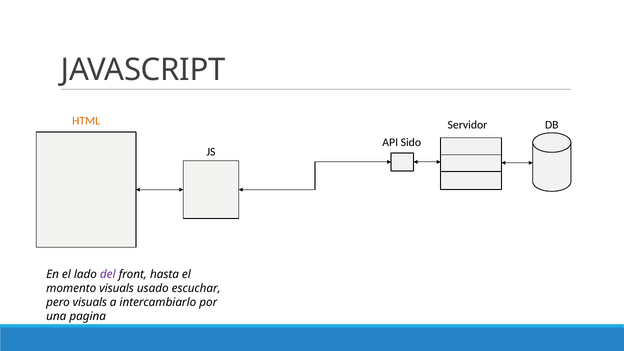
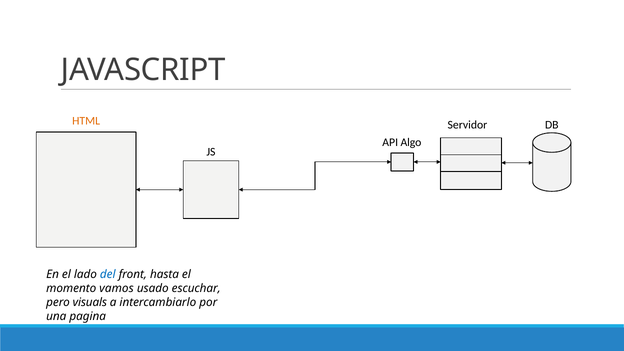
Sido: Sido -> Algo
del colour: purple -> blue
momento visuals: visuals -> vamos
